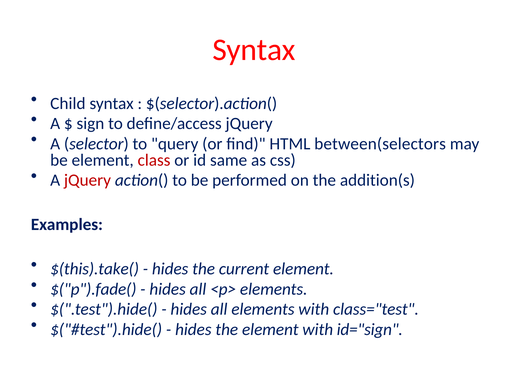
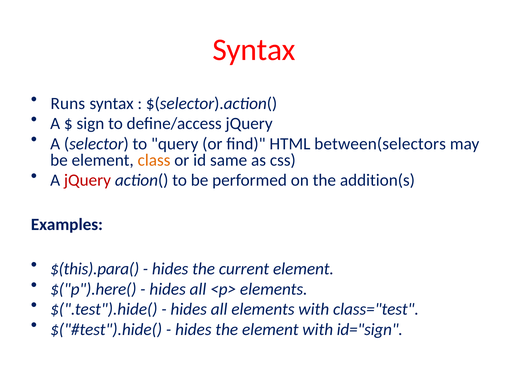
Child: Child -> Runs
class colour: red -> orange
$(this).take(: $(this).take( -> $(this).para(
$("p").fade(: $("p").fade( -> $("p").here(
